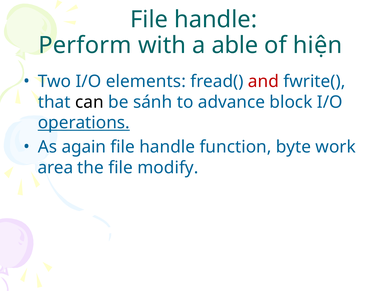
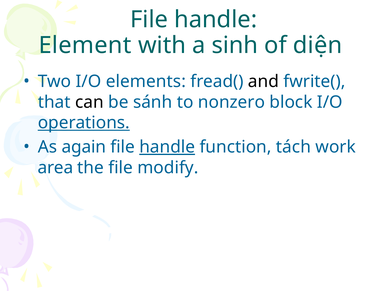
Perform: Perform -> Element
able: able -> sinh
hiện: hiện -> diện
and colour: red -> black
advance: advance -> nonzero
handle at (167, 147) underline: none -> present
byte: byte -> tách
